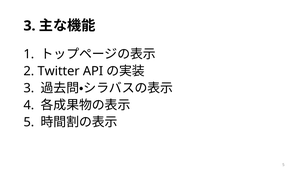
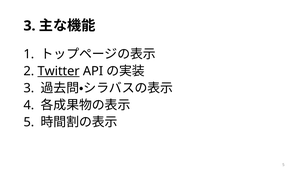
Twitter underline: none -> present
